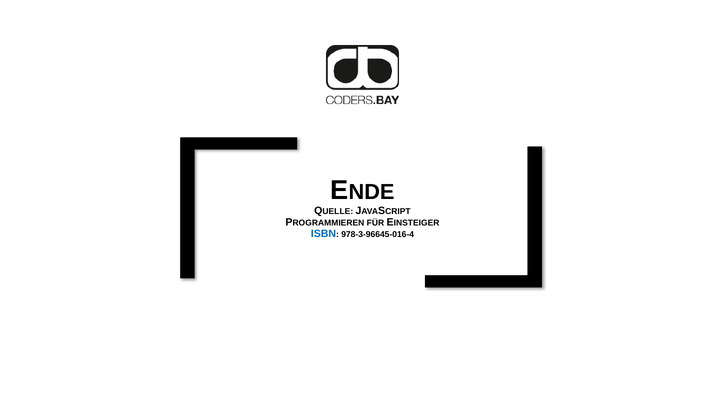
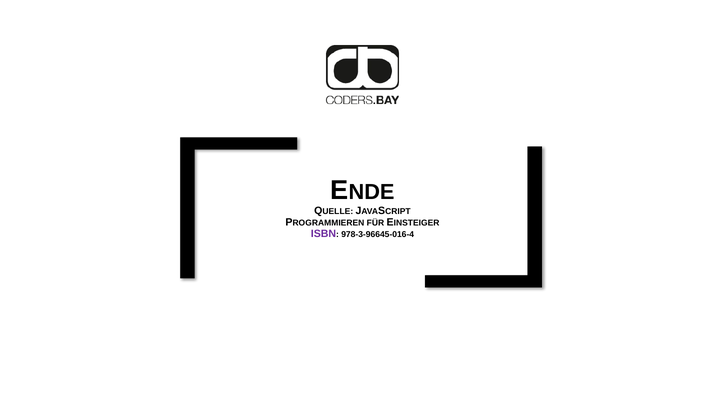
ISBN colour: blue -> purple
